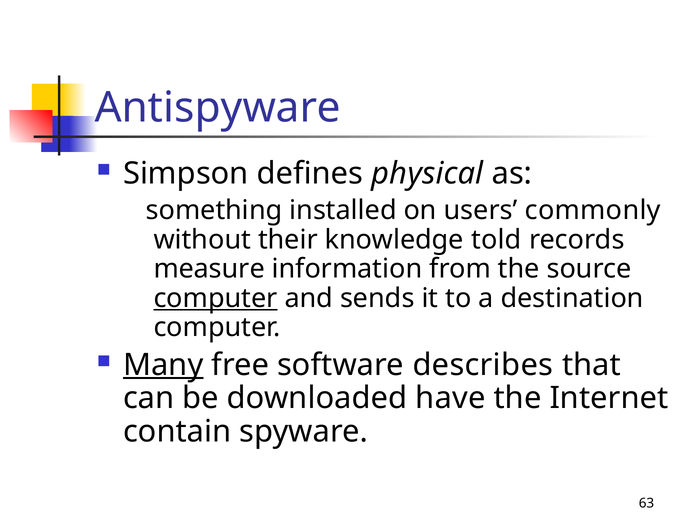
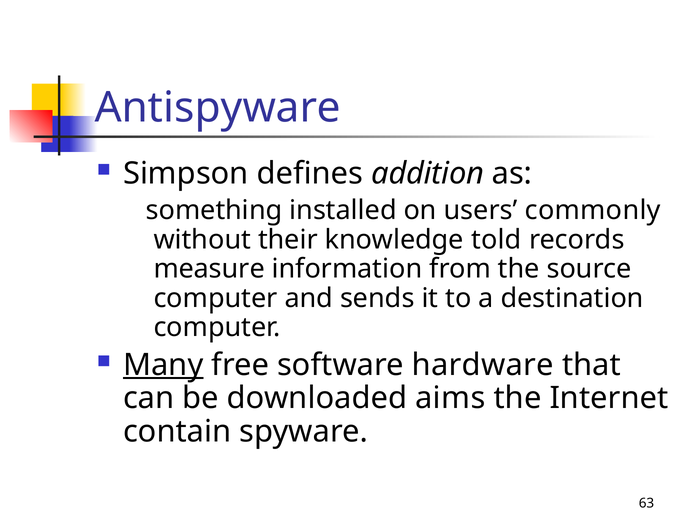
physical: physical -> addition
computer at (216, 298) underline: present -> none
describes: describes -> hardware
have: have -> aims
